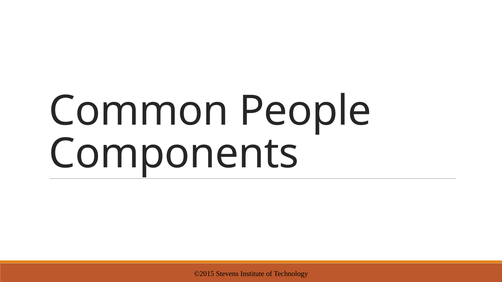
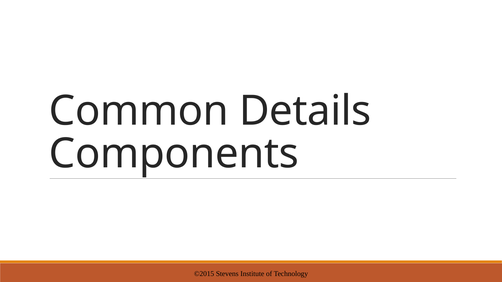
People: People -> Details
